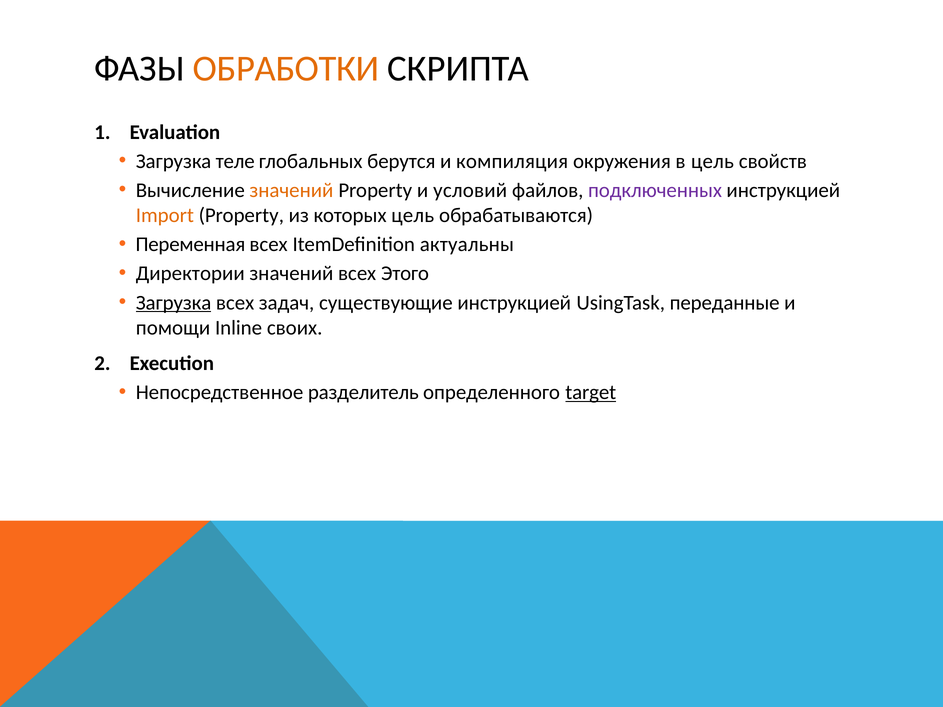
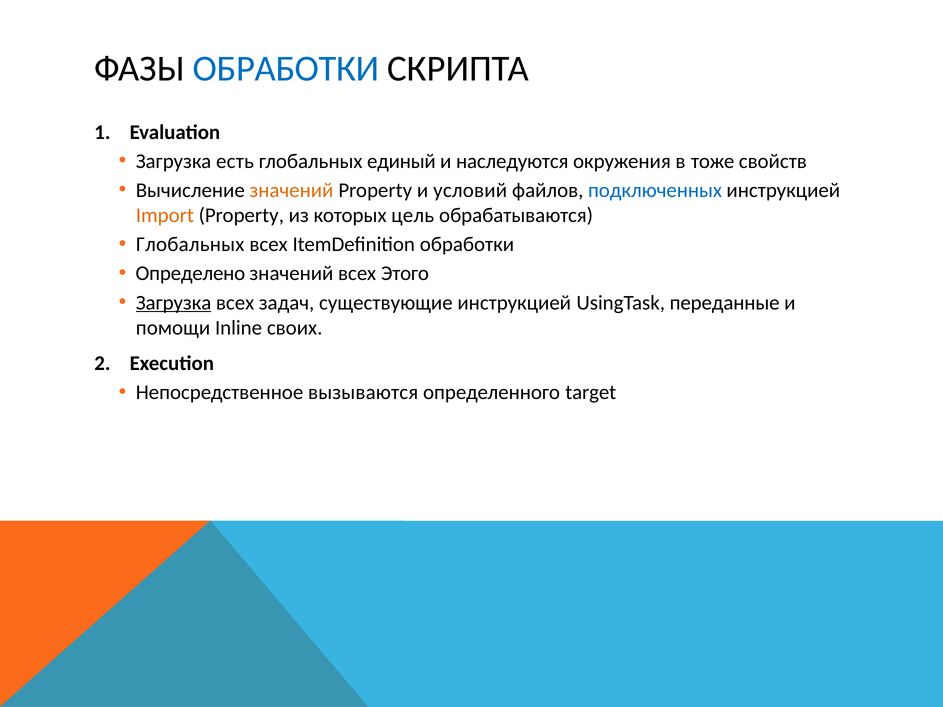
ОБРАБОТКИ at (286, 69) colour: orange -> blue
теле: теле -> есть
берутся: берутся -> единый
компиляция: компиляция -> наследуются
в цель: цель -> тоже
подключенных colour: purple -> blue
Переменная at (190, 245): Переменная -> Глобальных
ItemDefinition актуальны: актуальны -> обработки
Директории: Директории -> Определено
разделитель: разделитель -> вызываются
target underline: present -> none
